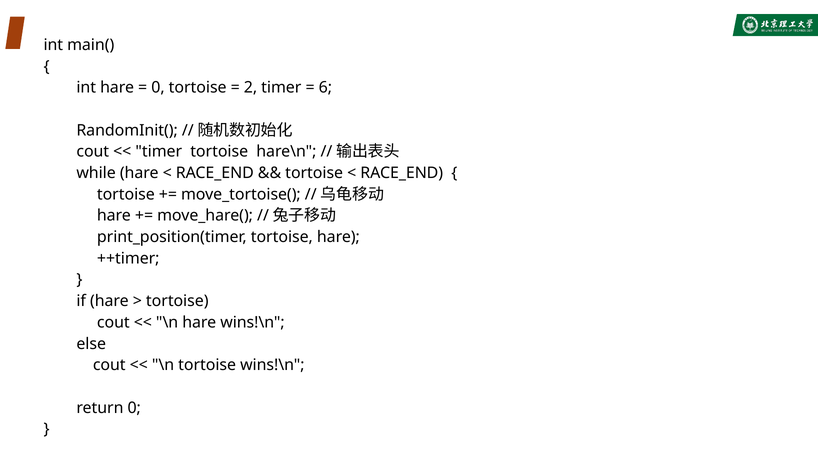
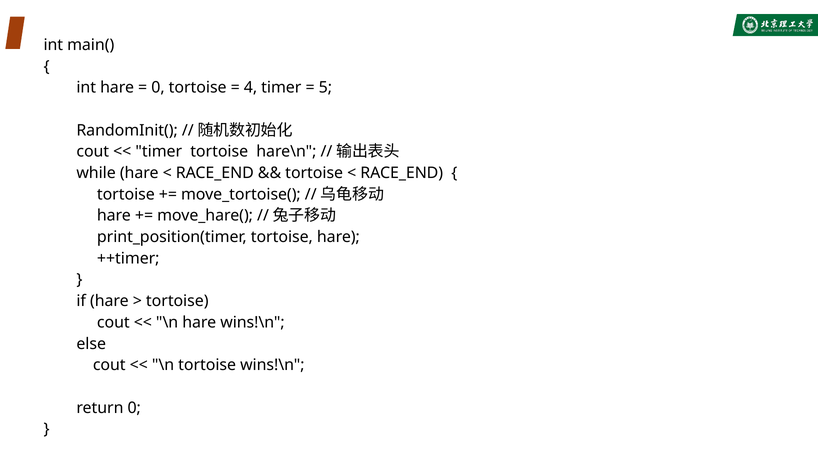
2: 2 -> 4
6: 6 -> 5
